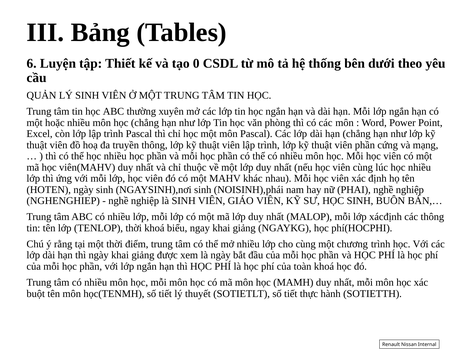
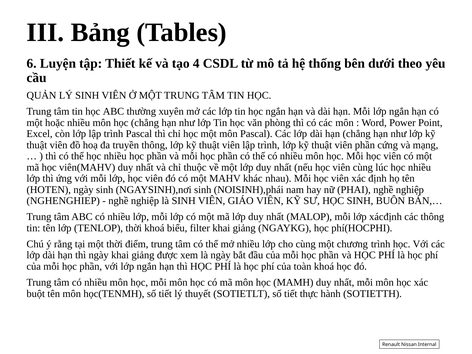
0: 0 -> 4
ngay: ngay -> filter
